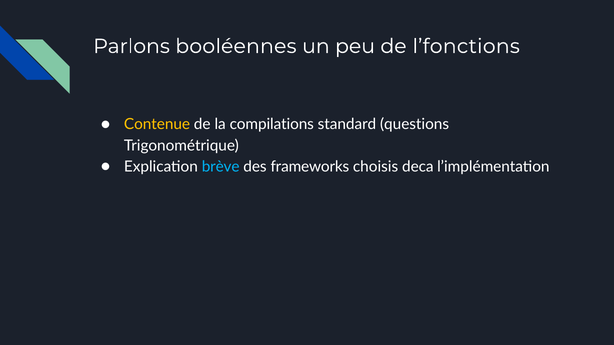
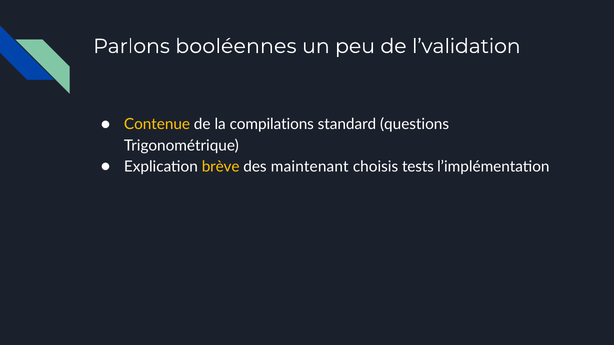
l’fonctions: l’fonctions -> l’validation
brève colour: light blue -> yellow
frameworks: frameworks -> maintenant
deca: deca -> tests
